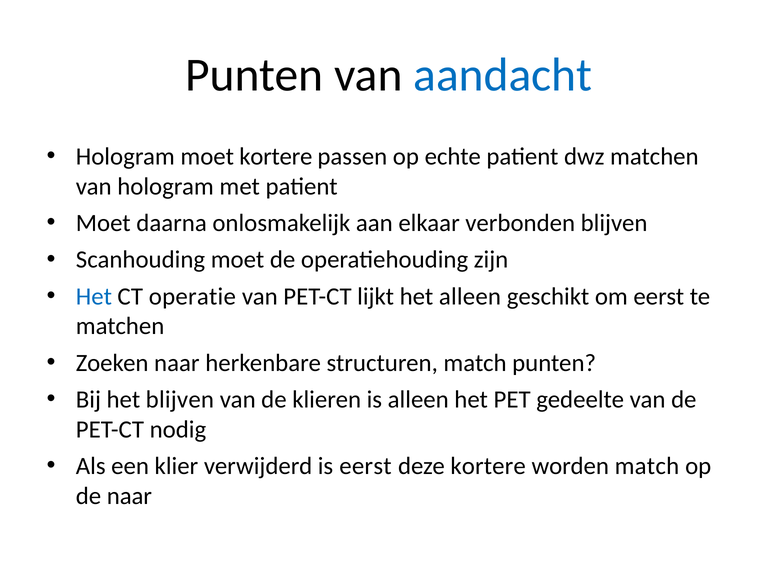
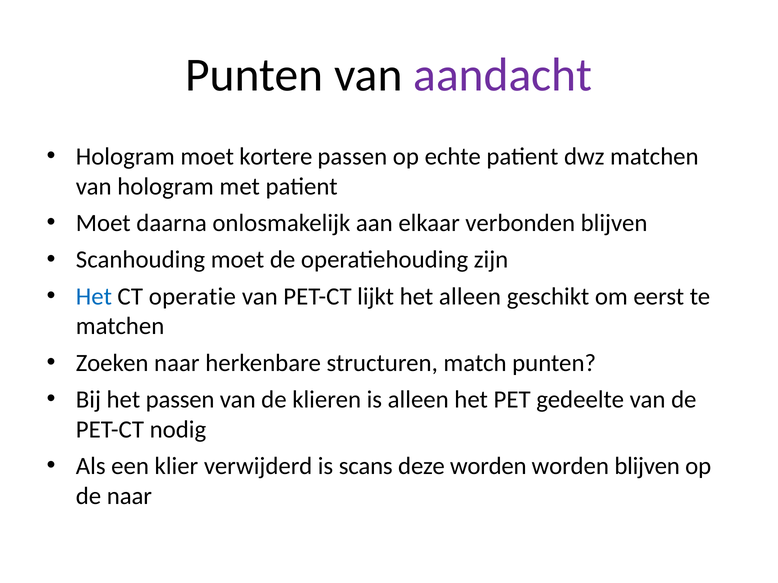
aandacht colour: blue -> purple
het blijven: blijven -> passen
is eerst: eerst -> scans
deze kortere: kortere -> worden
worden match: match -> blijven
